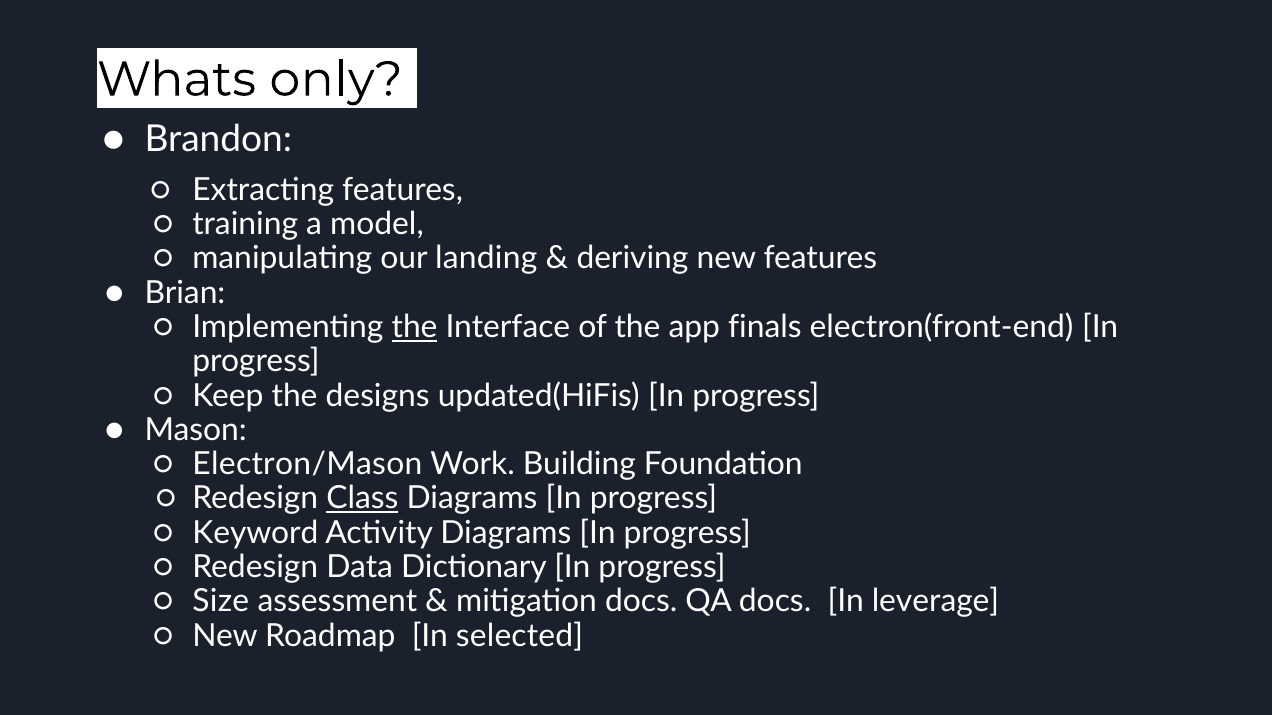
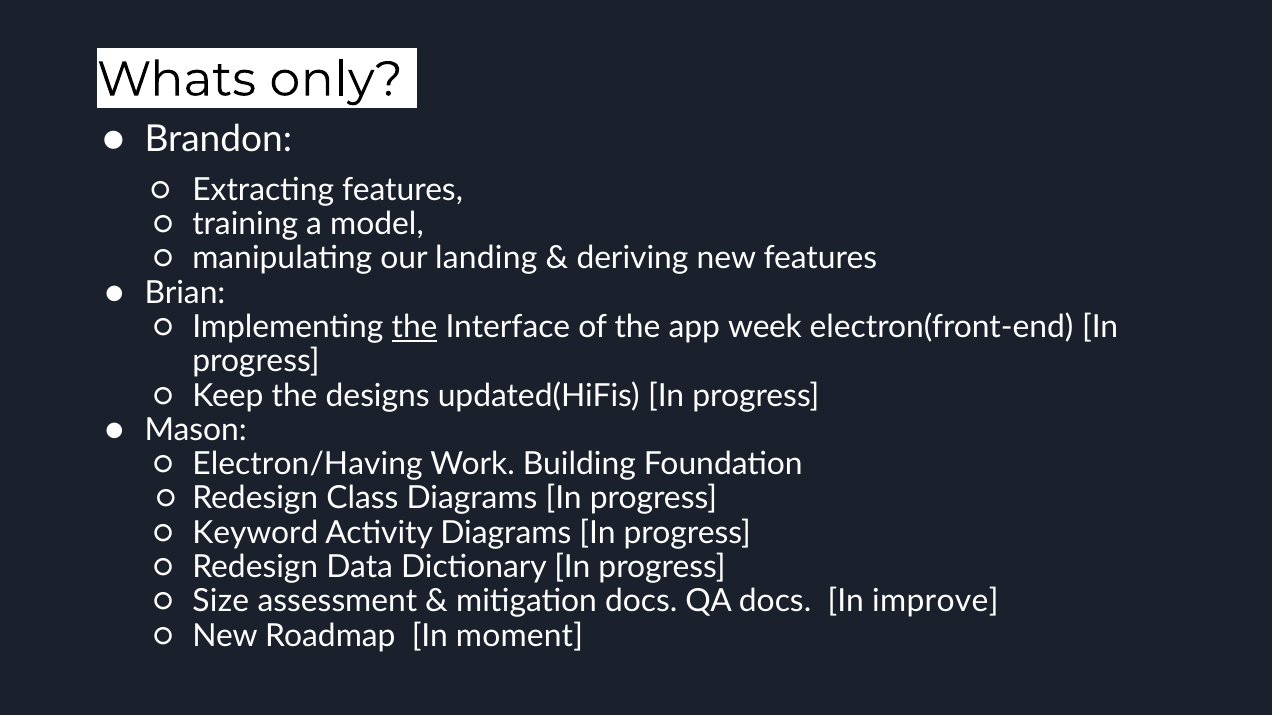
finals: finals -> week
Electron/Mason: Electron/Mason -> Electron/Having
Class underline: present -> none
leverage: leverage -> improve
selected: selected -> moment
